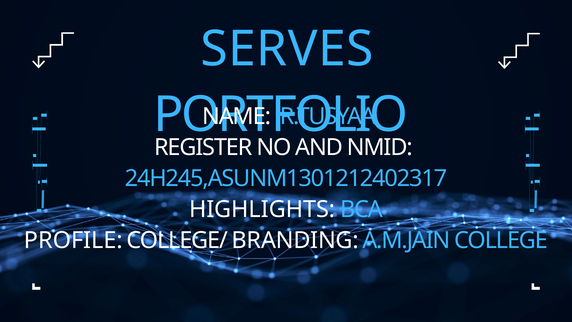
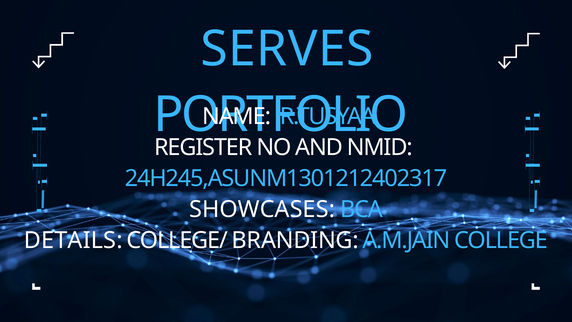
HIGHLIGHTS: HIGHLIGHTS -> SHOWCASES
PROFILE: PROFILE -> DETAILS
